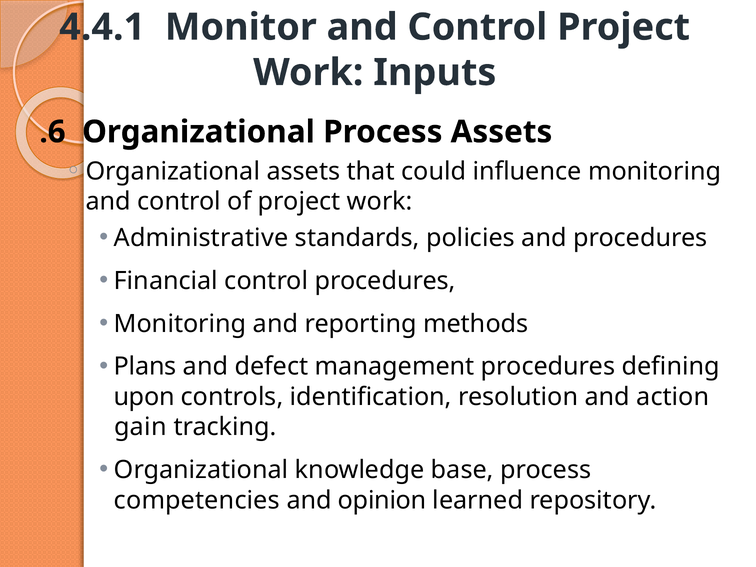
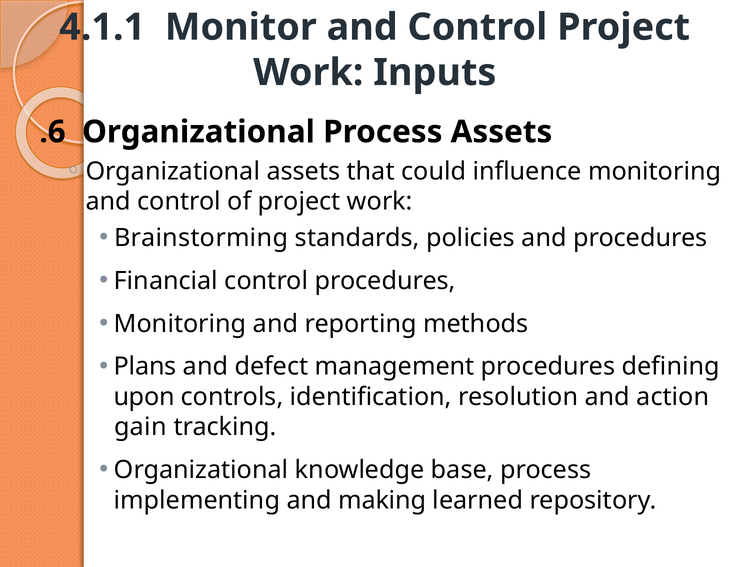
4.4.1: 4.4.1 -> 4.1.1
Administrative: Administrative -> Brainstorming
competencies: competencies -> implementing
opinion: opinion -> making
